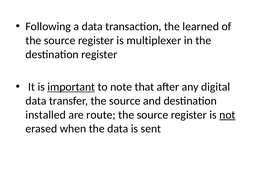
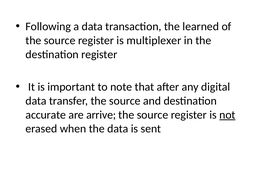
important underline: present -> none
installed: installed -> accurate
route: route -> arrive
